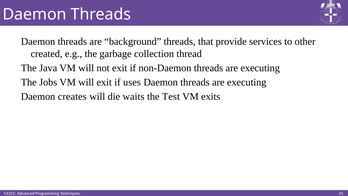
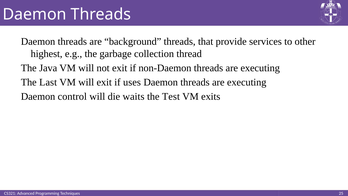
created: created -> highest
Jobs: Jobs -> Last
creates: creates -> control
